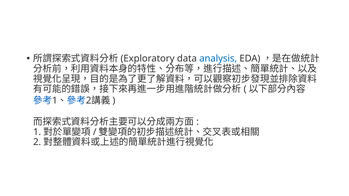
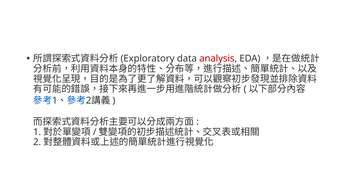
analysis colour: blue -> red
